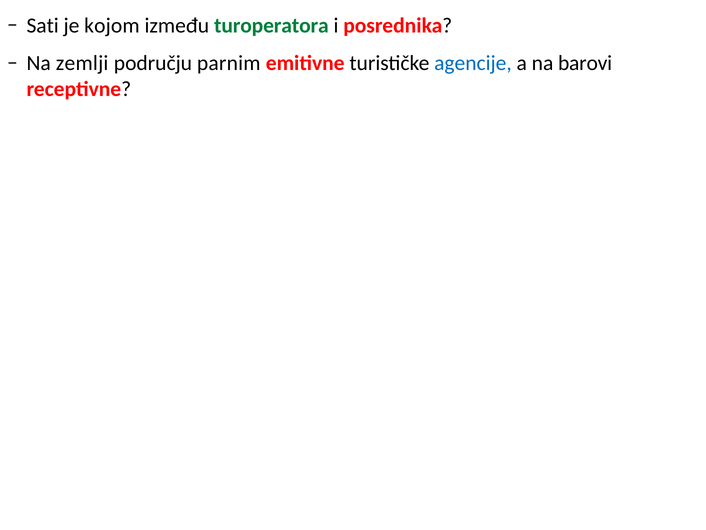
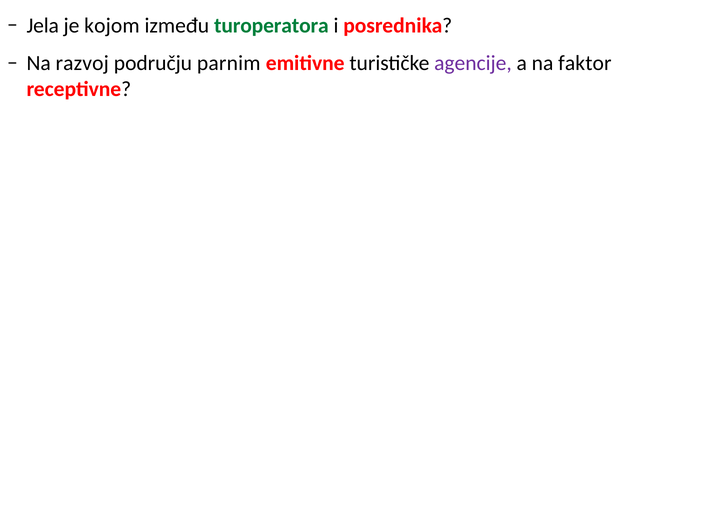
Sati: Sati -> Jela
zemlji: zemlji -> razvoj
agencije colour: blue -> purple
barovi: barovi -> faktor
